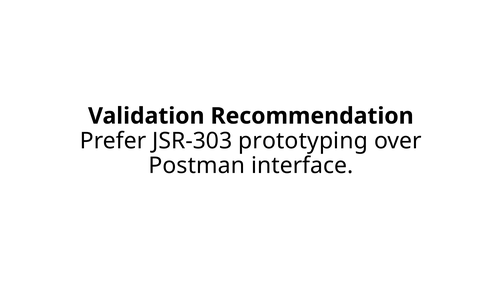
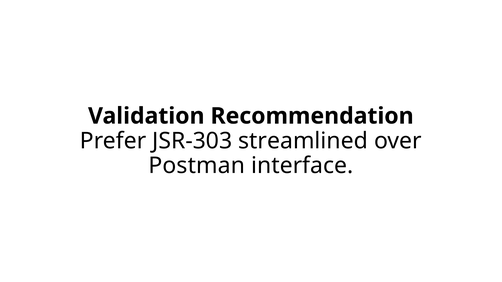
prototyping: prototyping -> streamlined
